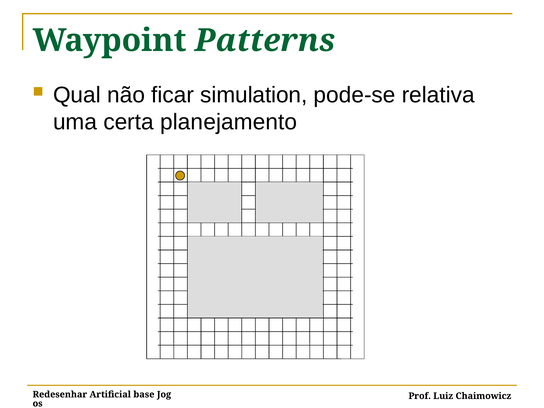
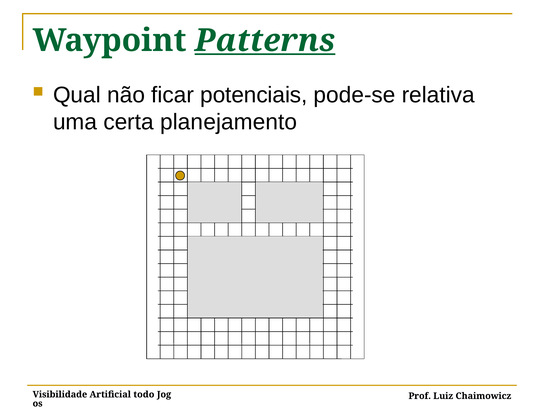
Patterns underline: none -> present
simulation: simulation -> potenciais
Redesenhar: Redesenhar -> Visibilidade
base: base -> todo
